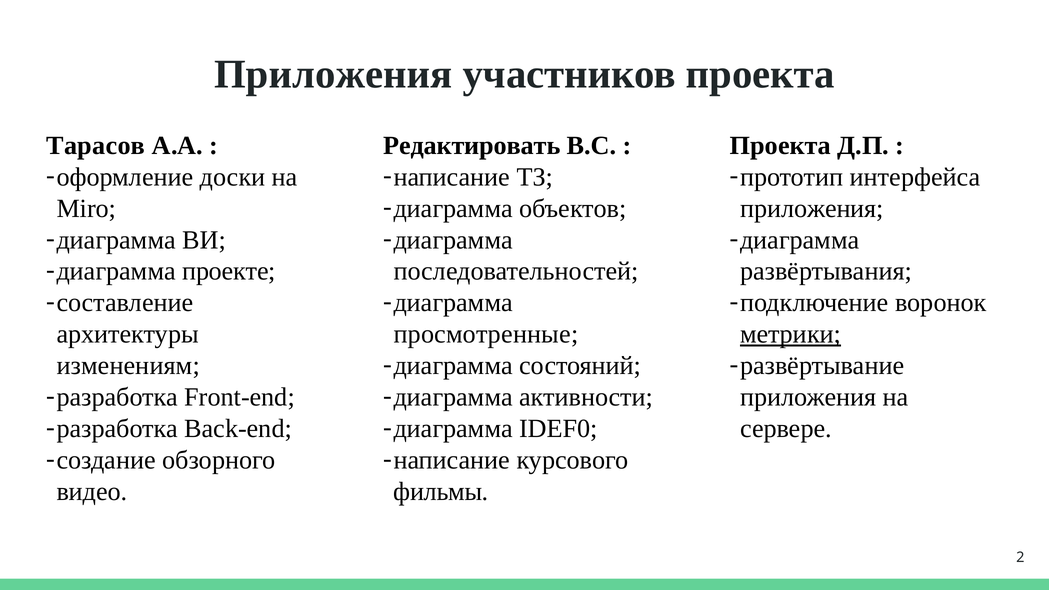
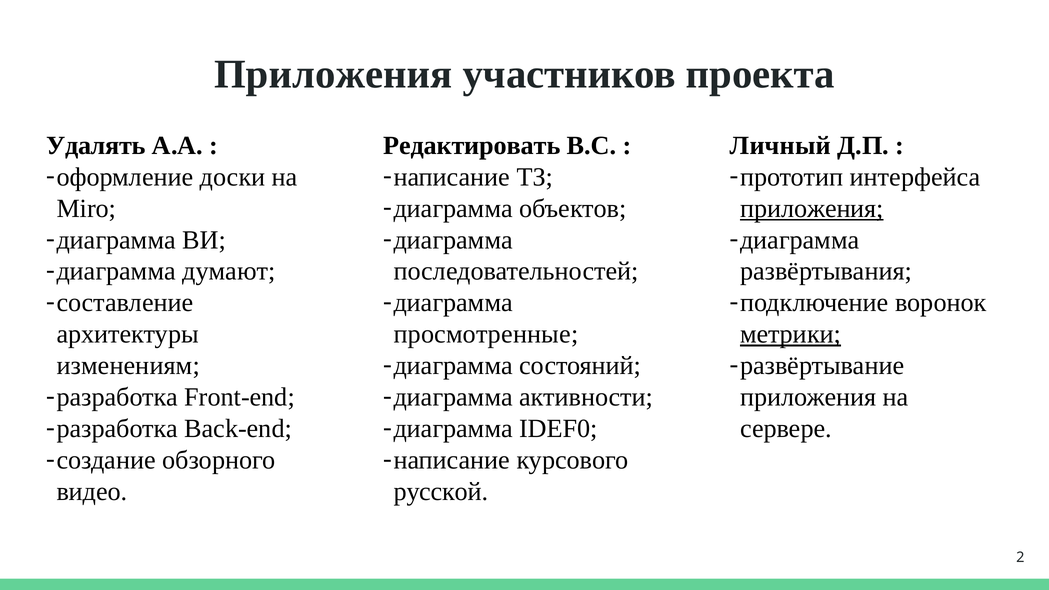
Тарасов: Тарасов -> Удалять
Проекта at (780, 145): Проекта -> Личный
приложения at (812, 208) underline: none -> present
проекте: проекте -> думают
фильмы: фильмы -> русской
